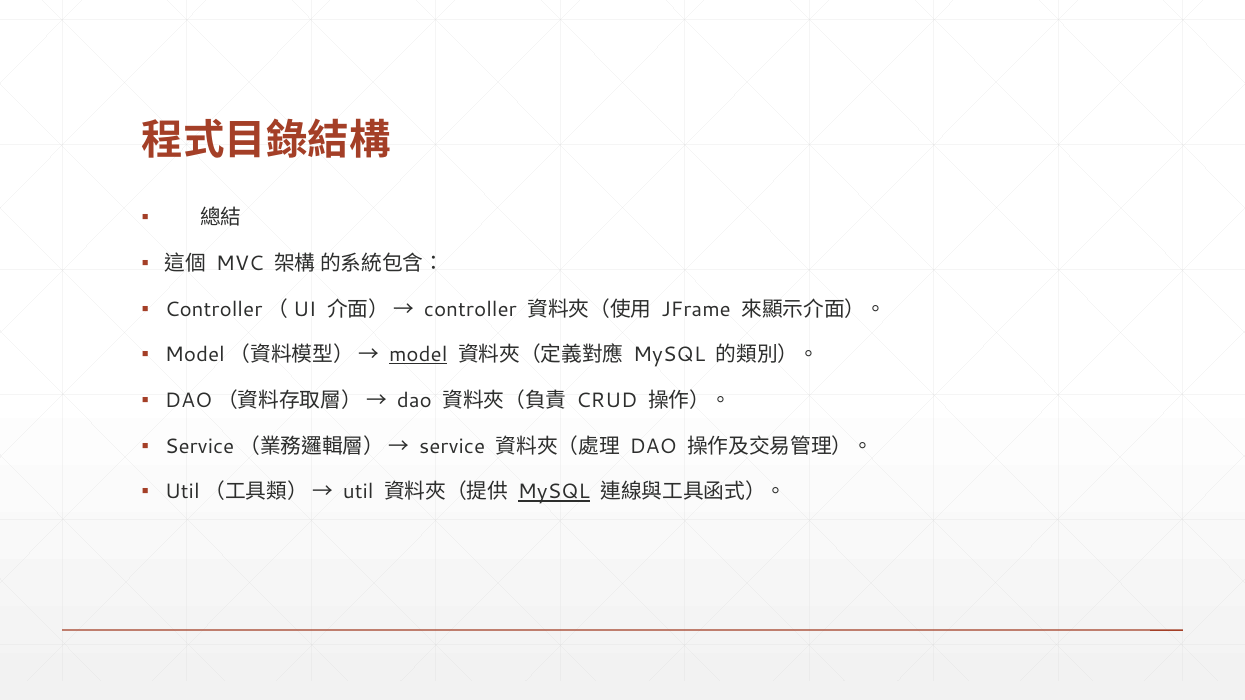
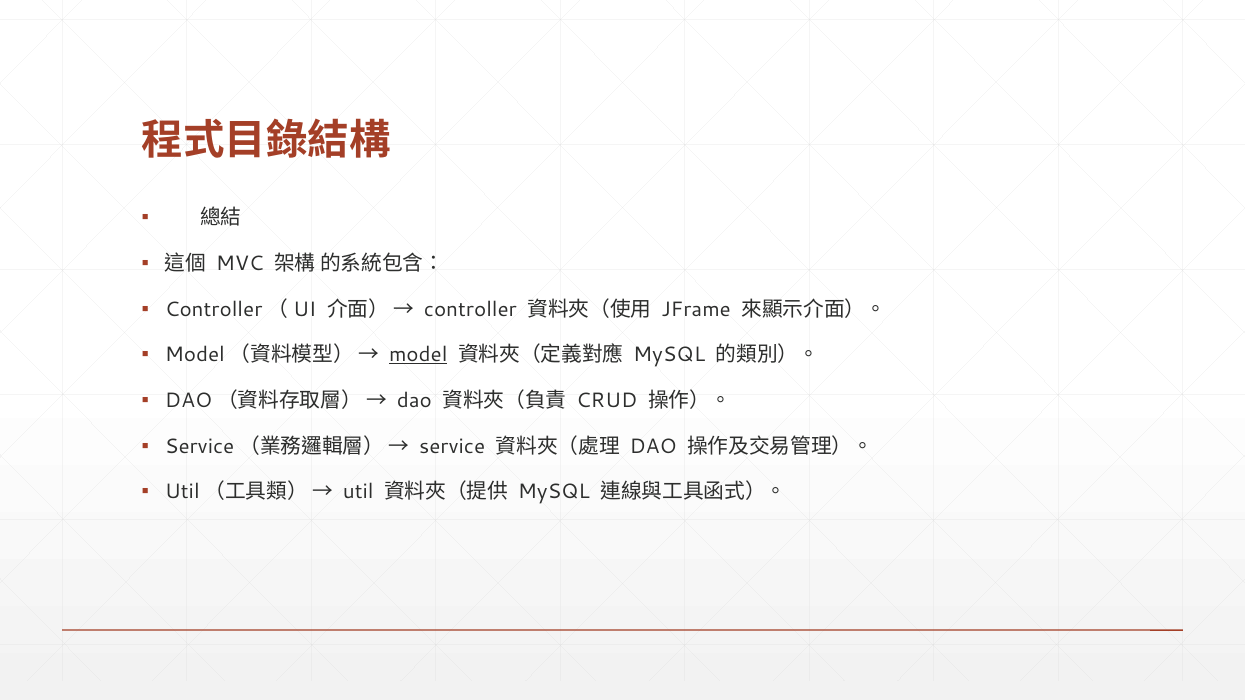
MySQL at (554, 492) underline: present -> none
